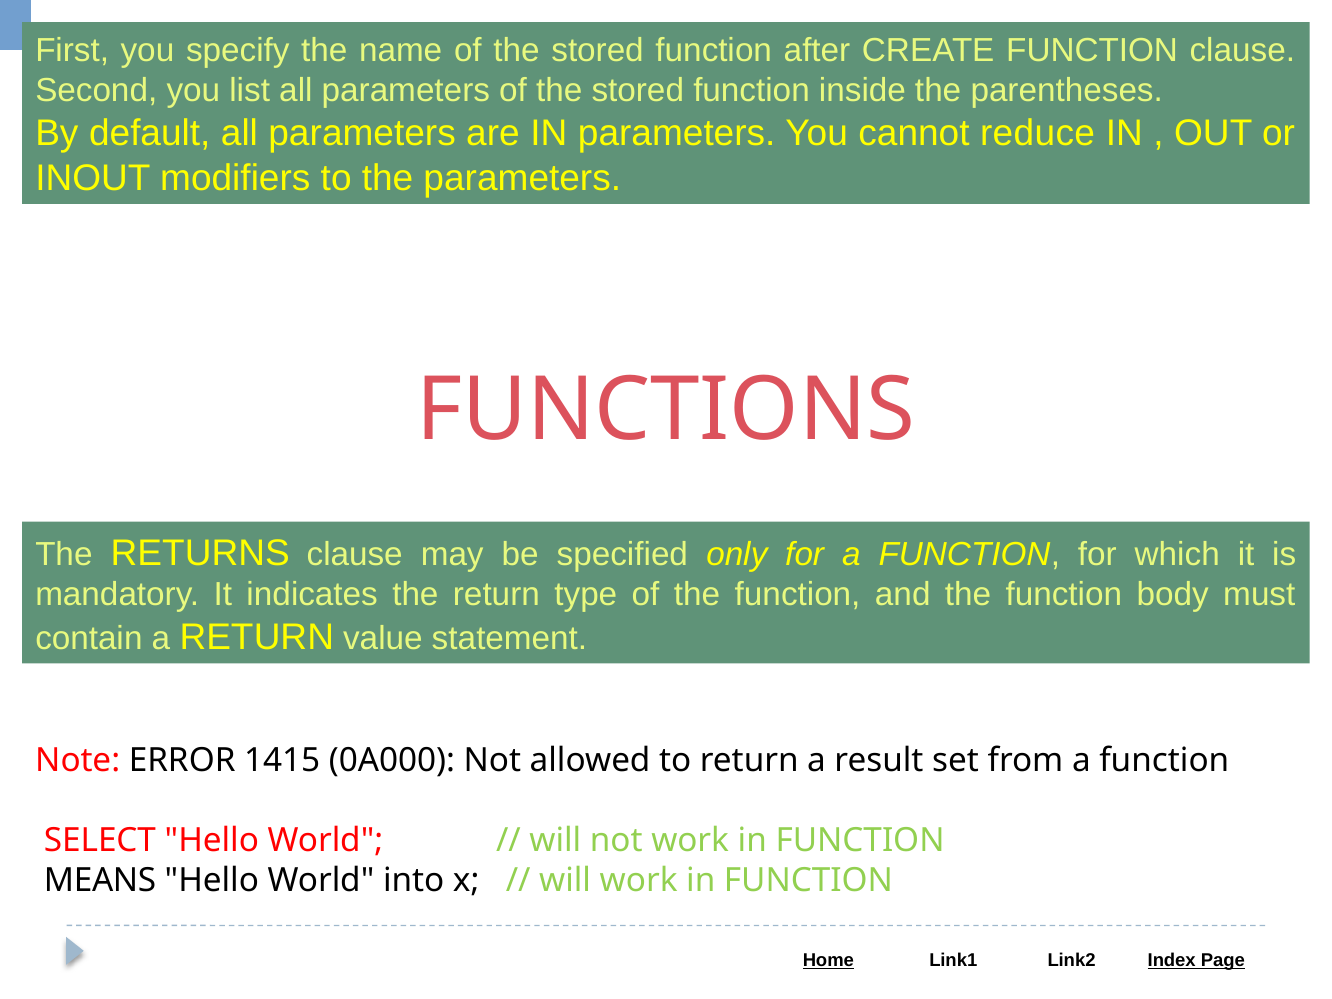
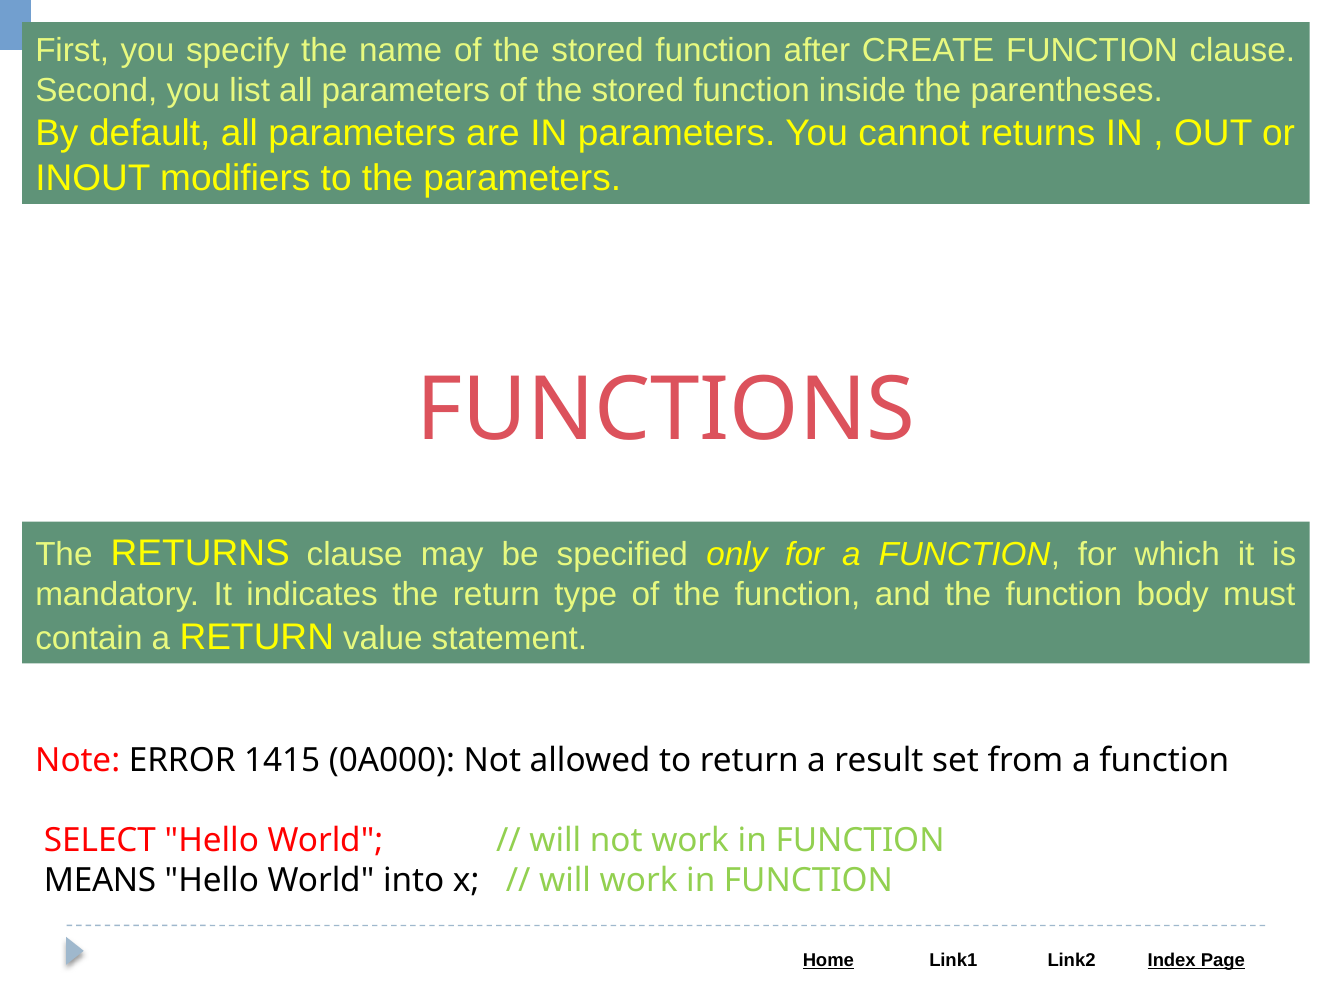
cannot reduce: reduce -> returns
